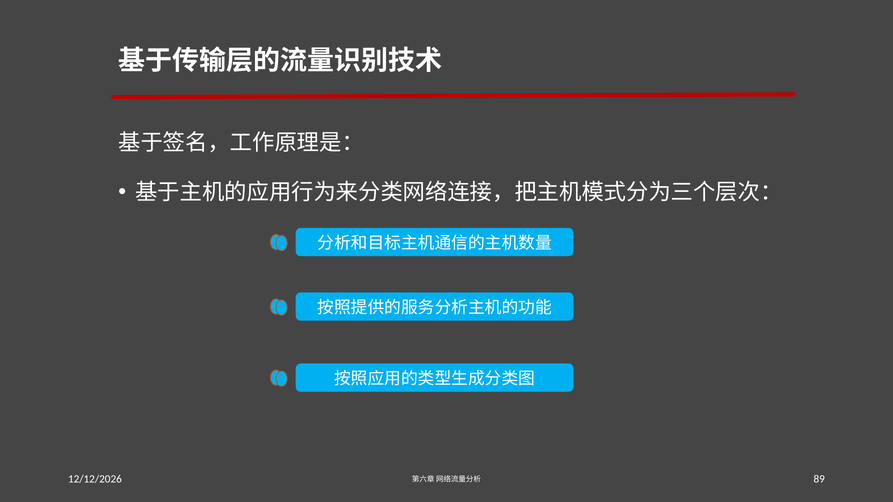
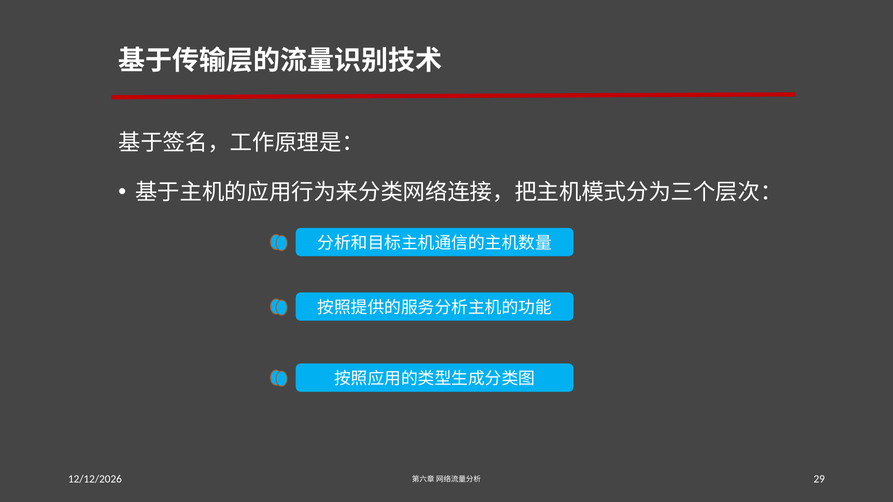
89: 89 -> 29
